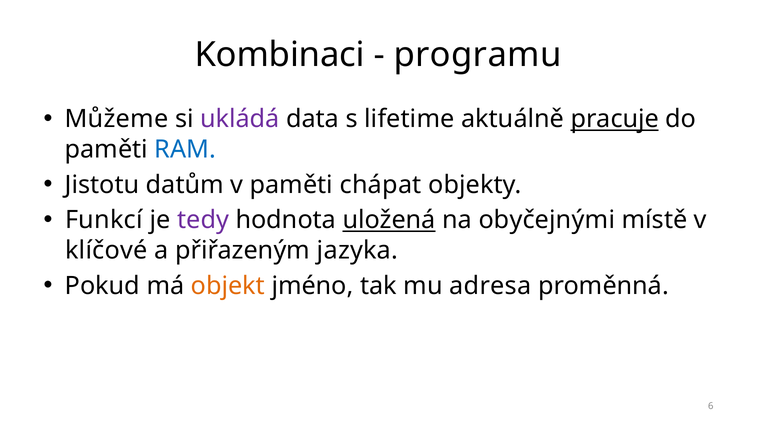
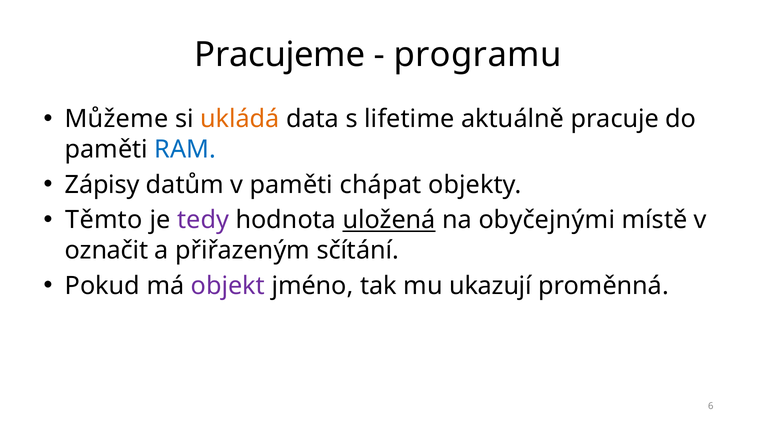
Kombinaci: Kombinaci -> Pracujeme
ukládá colour: purple -> orange
pracuje underline: present -> none
Jistotu: Jistotu -> Zápisy
Funkcí: Funkcí -> Těmto
klíčové: klíčové -> označit
jazyka: jazyka -> sčítání
objekt colour: orange -> purple
adresa: adresa -> ukazují
